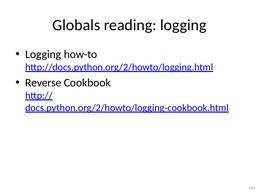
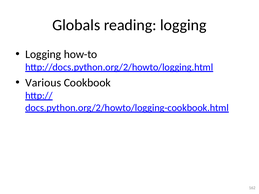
Reverse: Reverse -> Various
